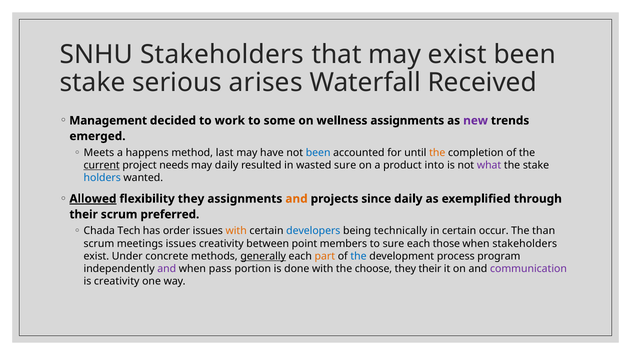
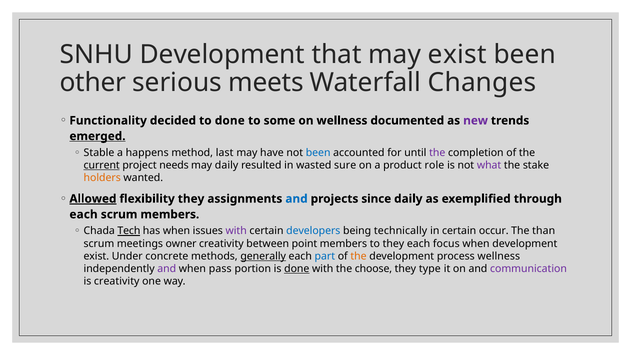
SNHU Stakeholders: Stakeholders -> Development
stake at (93, 83): stake -> other
arises: arises -> meets
Received: Received -> Changes
Management: Management -> Functionality
to work: work -> done
wellness assignments: assignments -> documented
emerged underline: none -> present
Meets: Meets -> Stable
the at (437, 153) colour: orange -> purple
into: into -> role
holders colour: blue -> orange
and at (296, 199) colour: orange -> blue
their at (84, 214): their -> each
scrum preferred: preferred -> members
Tech underline: none -> present
has order: order -> when
with at (236, 231) colour: orange -> purple
meetings issues: issues -> owner
to sure: sure -> they
those: those -> focus
when stakeholders: stakeholders -> development
part colour: orange -> blue
the at (359, 256) colour: blue -> orange
process program: program -> wellness
done at (297, 269) underline: none -> present
they their: their -> type
